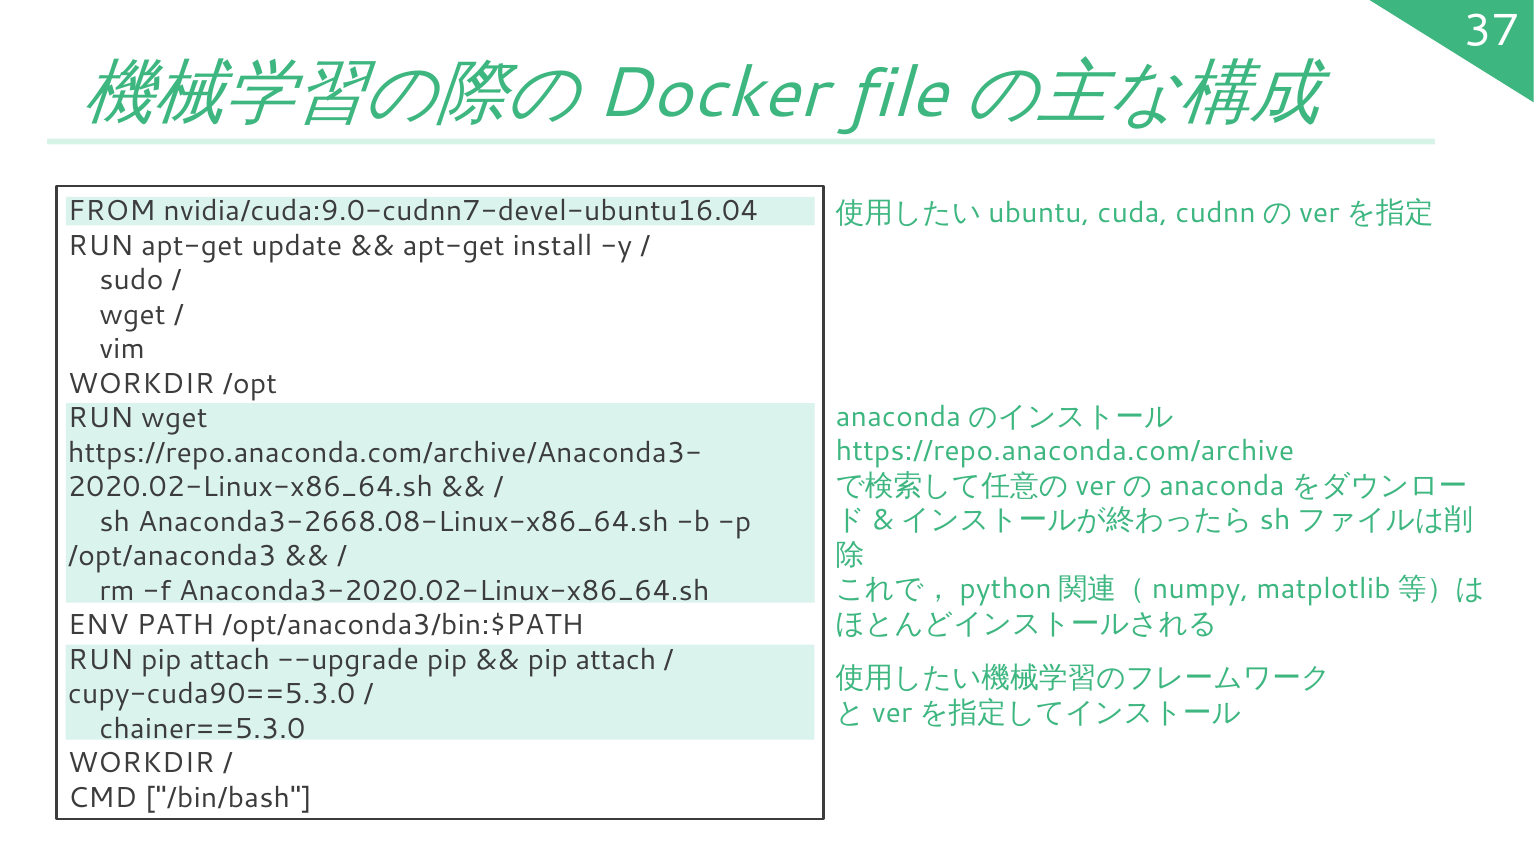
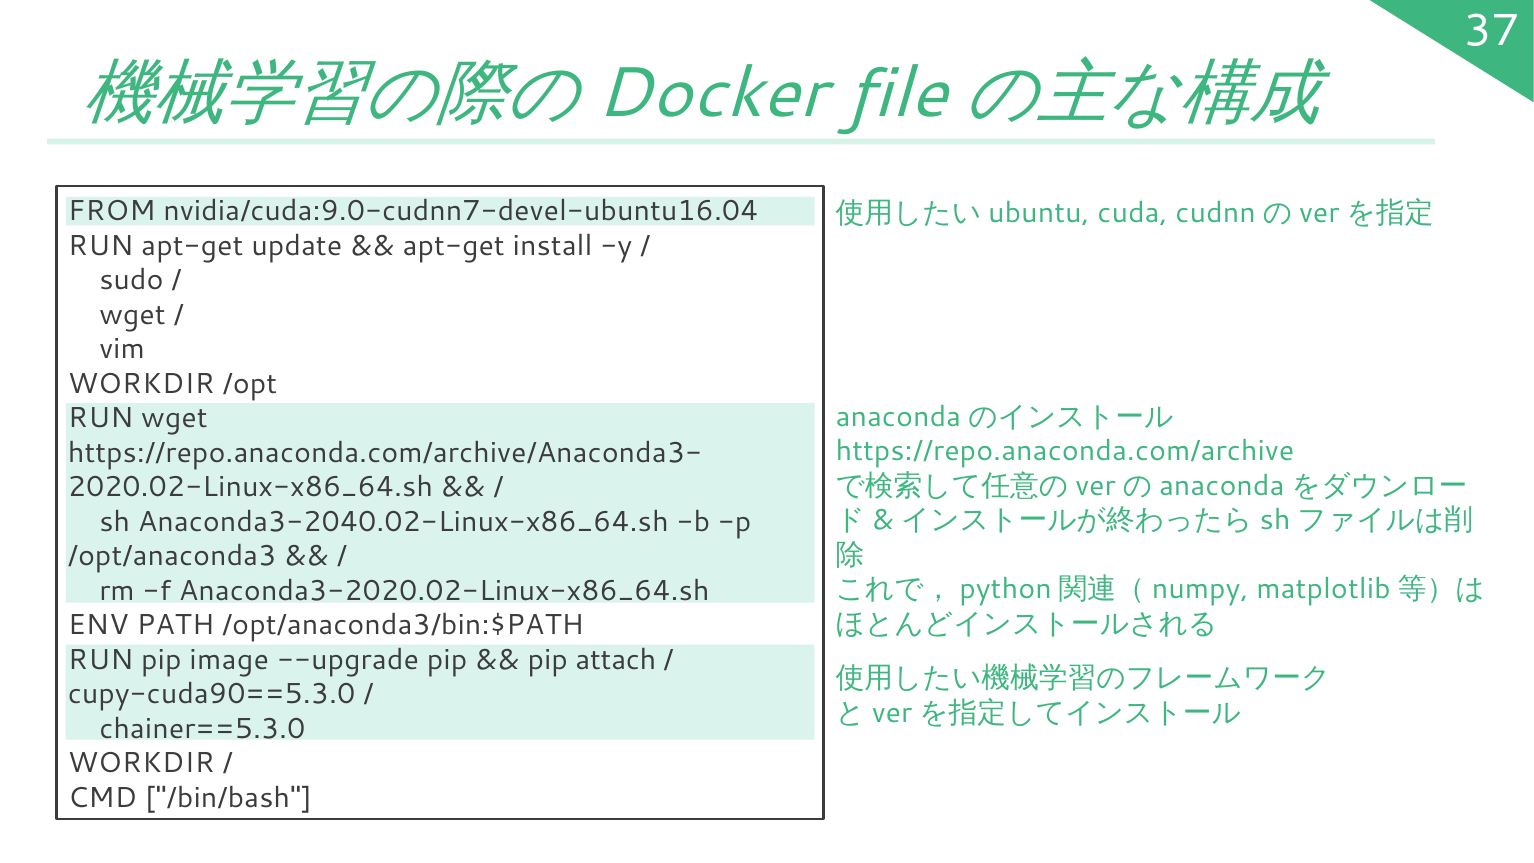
Anaconda3-2668.08-Linux-x86_64.sh: Anaconda3-2668.08-Linux-x86_64.sh -> Anaconda3-2040.02-Linux-x86_64.sh
RUN pip attach: attach -> image
